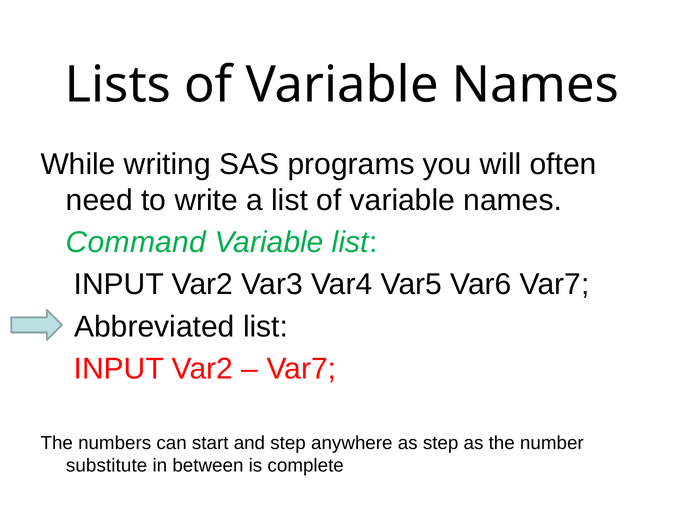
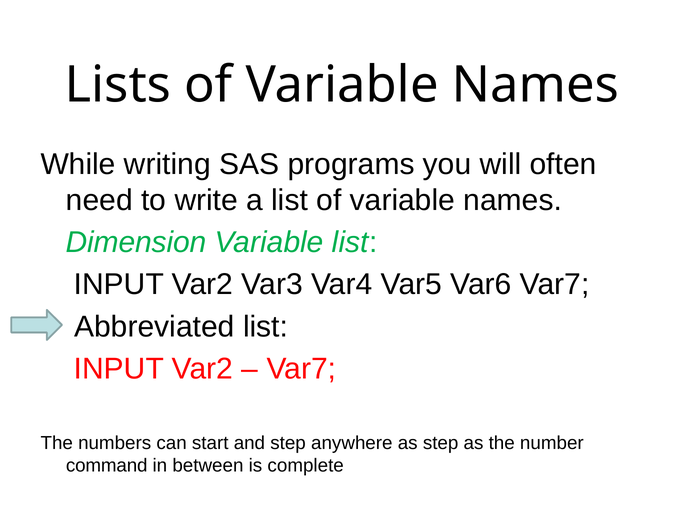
Command: Command -> Dimension
substitute: substitute -> command
